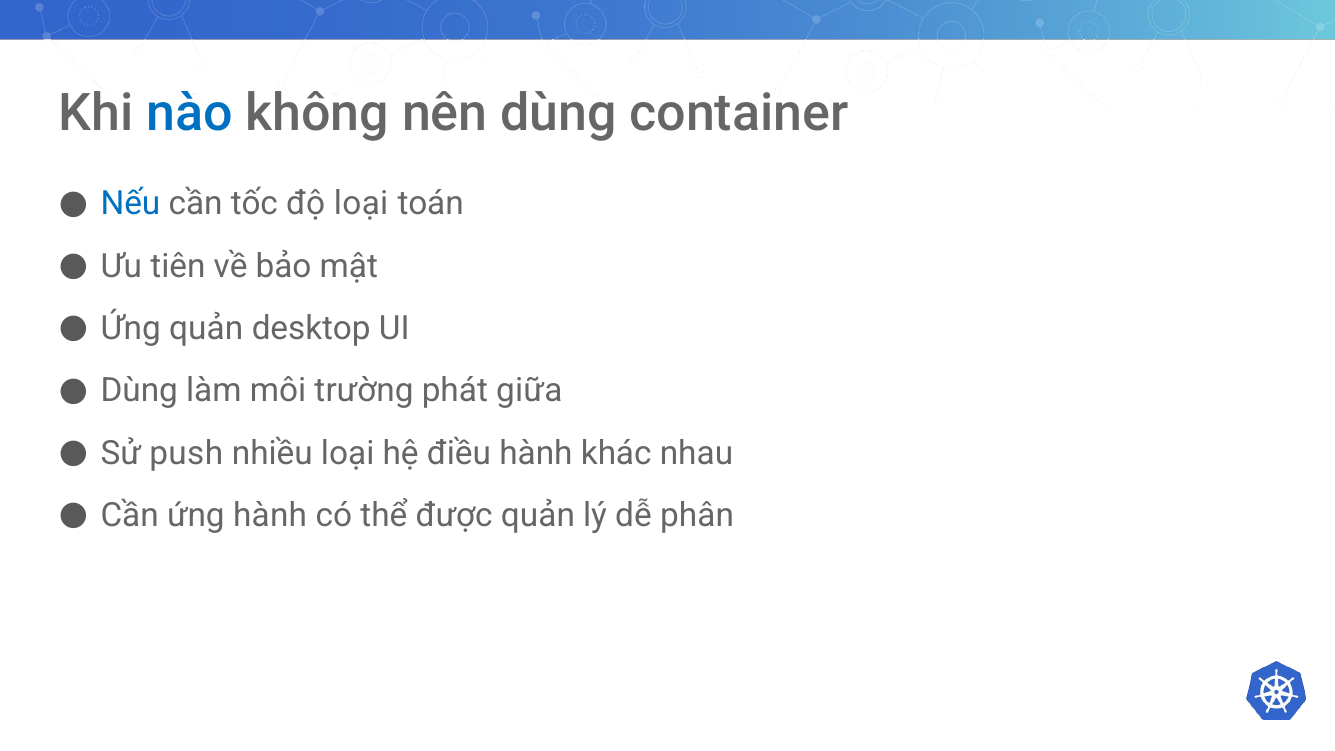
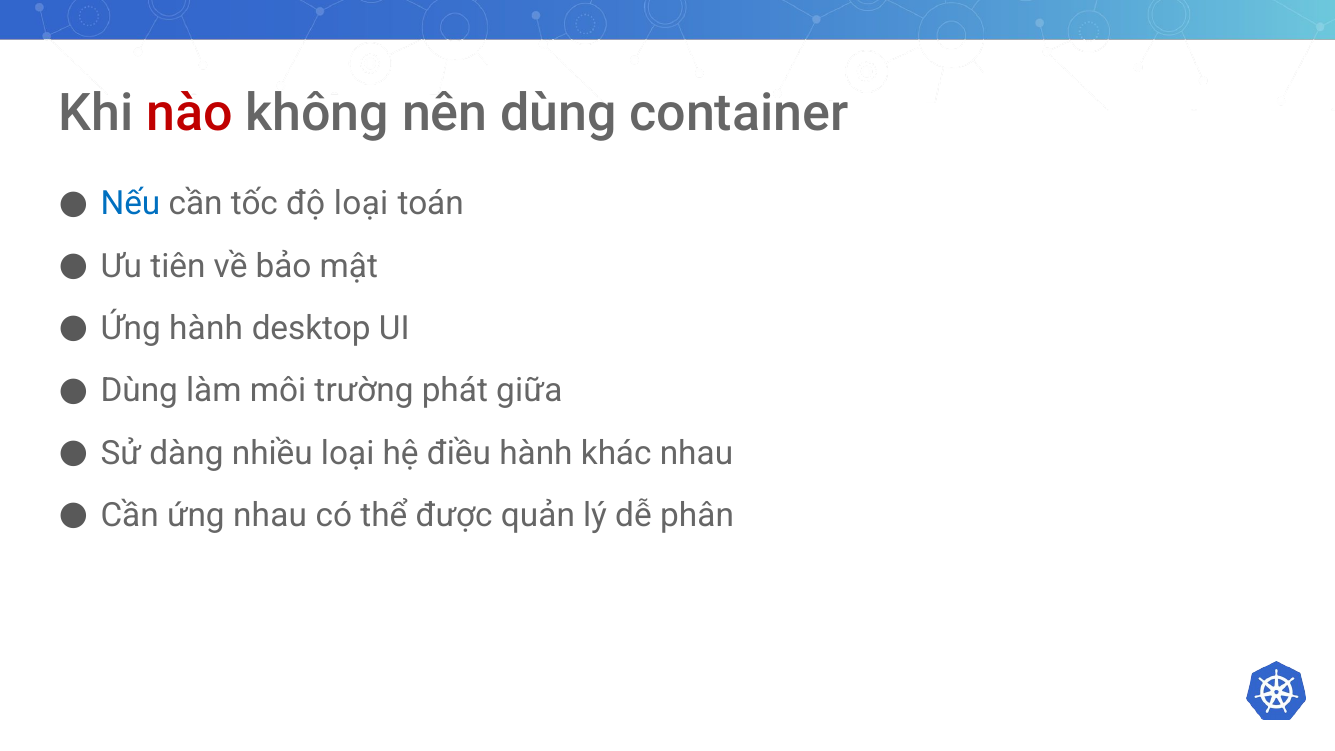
nào colour: blue -> red
Ứng quản: quản -> hành
push: push -> dàng
ứng hành: hành -> nhau
